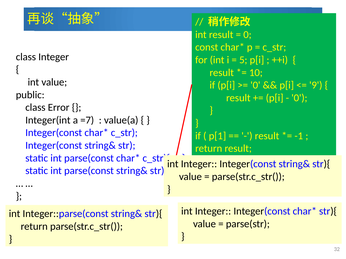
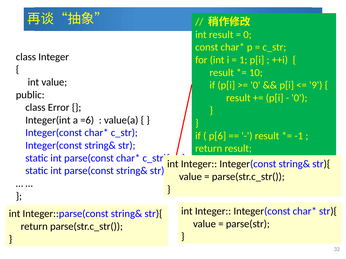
5: 5 -> 1
=7: =7 -> =6
p[1: p[1 -> p[6
